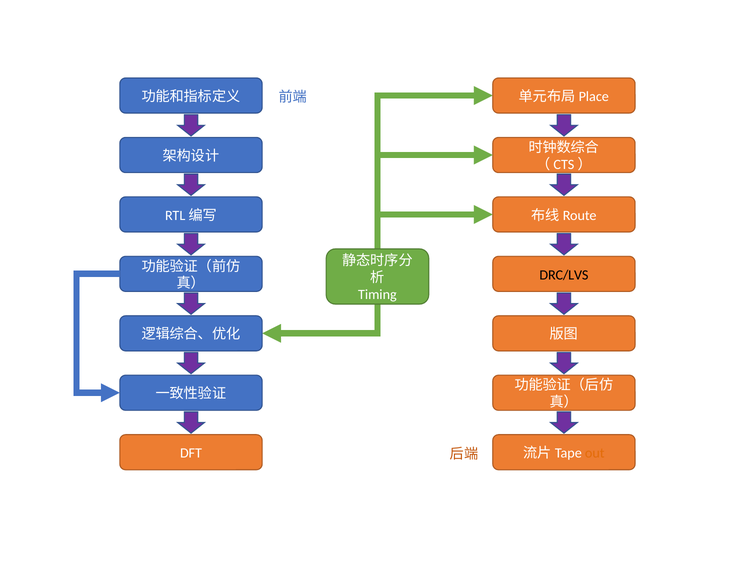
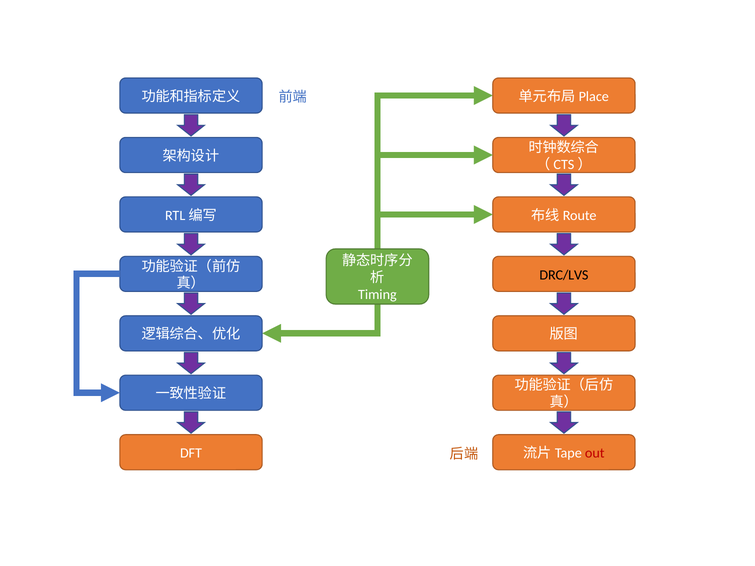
out colour: orange -> red
